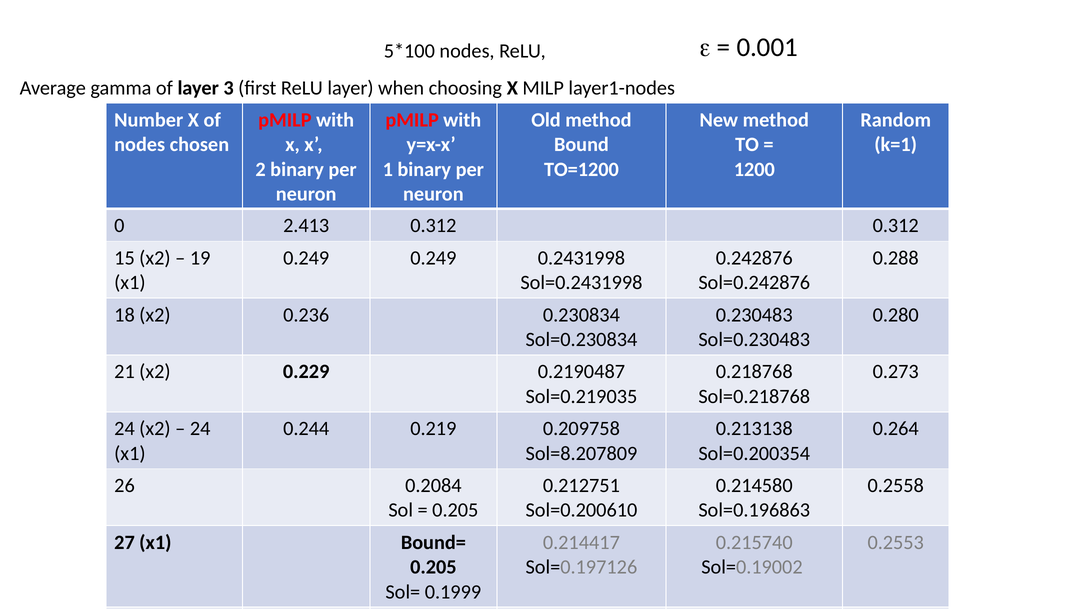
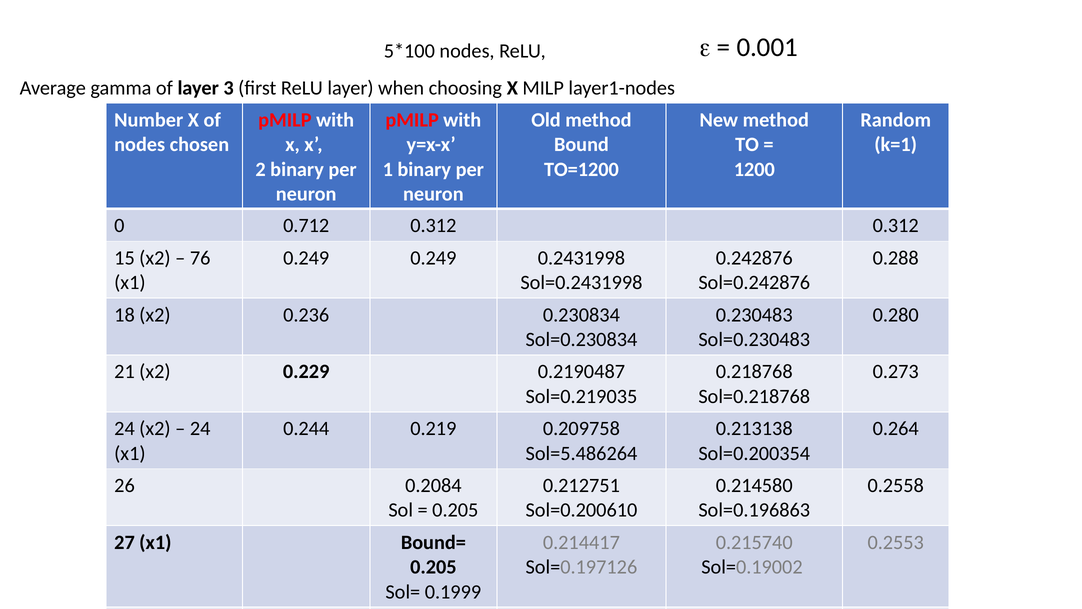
2.413: 2.413 -> 0.712
19: 19 -> 76
Sol=8.207809: Sol=8.207809 -> Sol=5.486264
